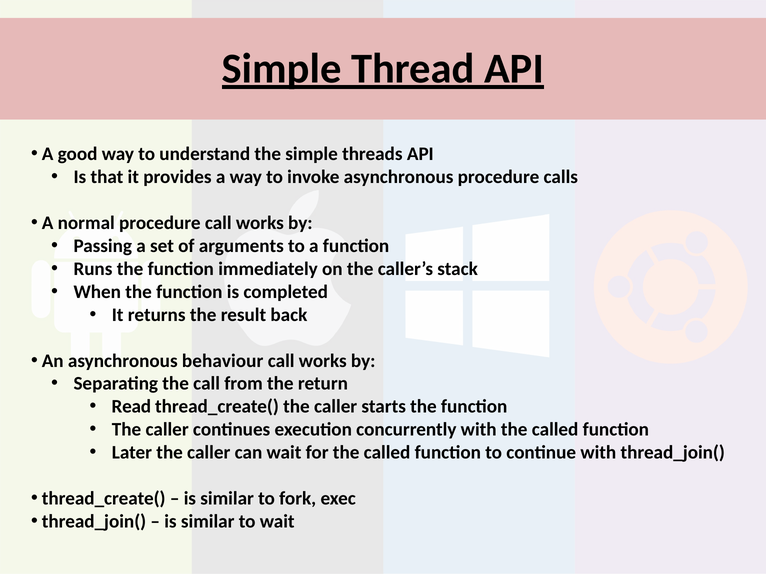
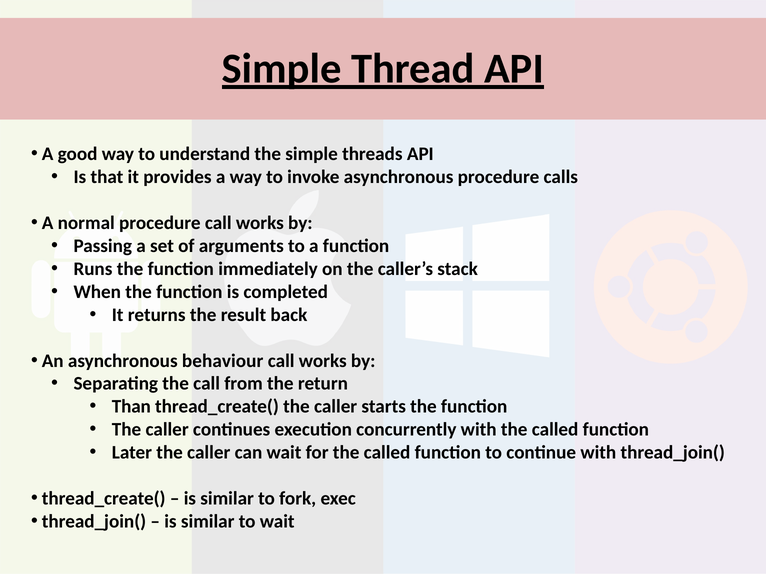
Read: Read -> Than
